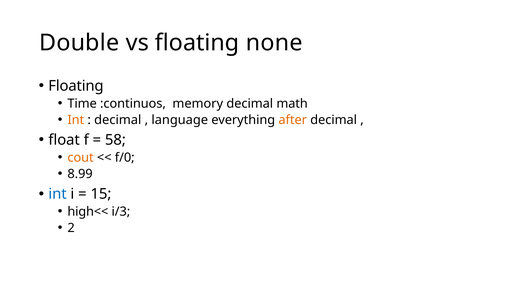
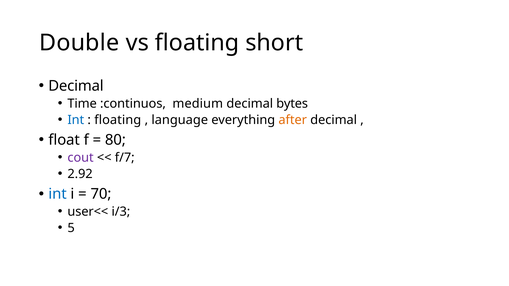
none: none -> short
Floating at (76, 86): Floating -> Decimal
memory: memory -> medium
math: math -> bytes
Int at (76, 120) colour: orange -> blue
decimal at (118, 120): decimal -> floating
58: 58 -> 80
cout colour: orange -> purple
f/0: f/0 -> f/7
8.99: 8.99 -> 2.92
15: 15 -> 70
high<<: high<< -> user<<
2: 2 -> 5
